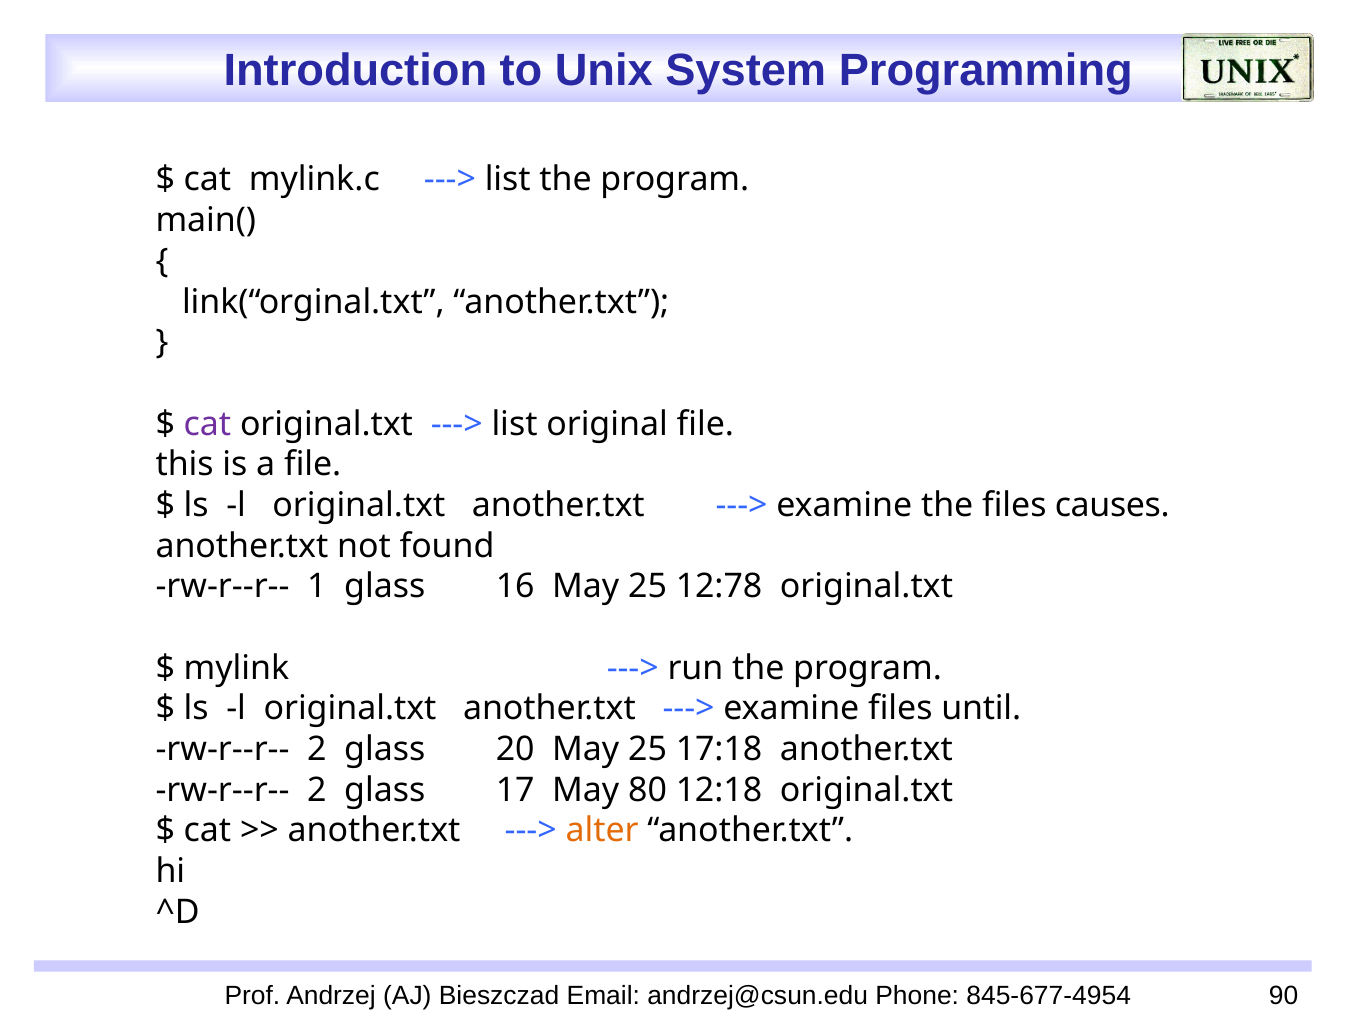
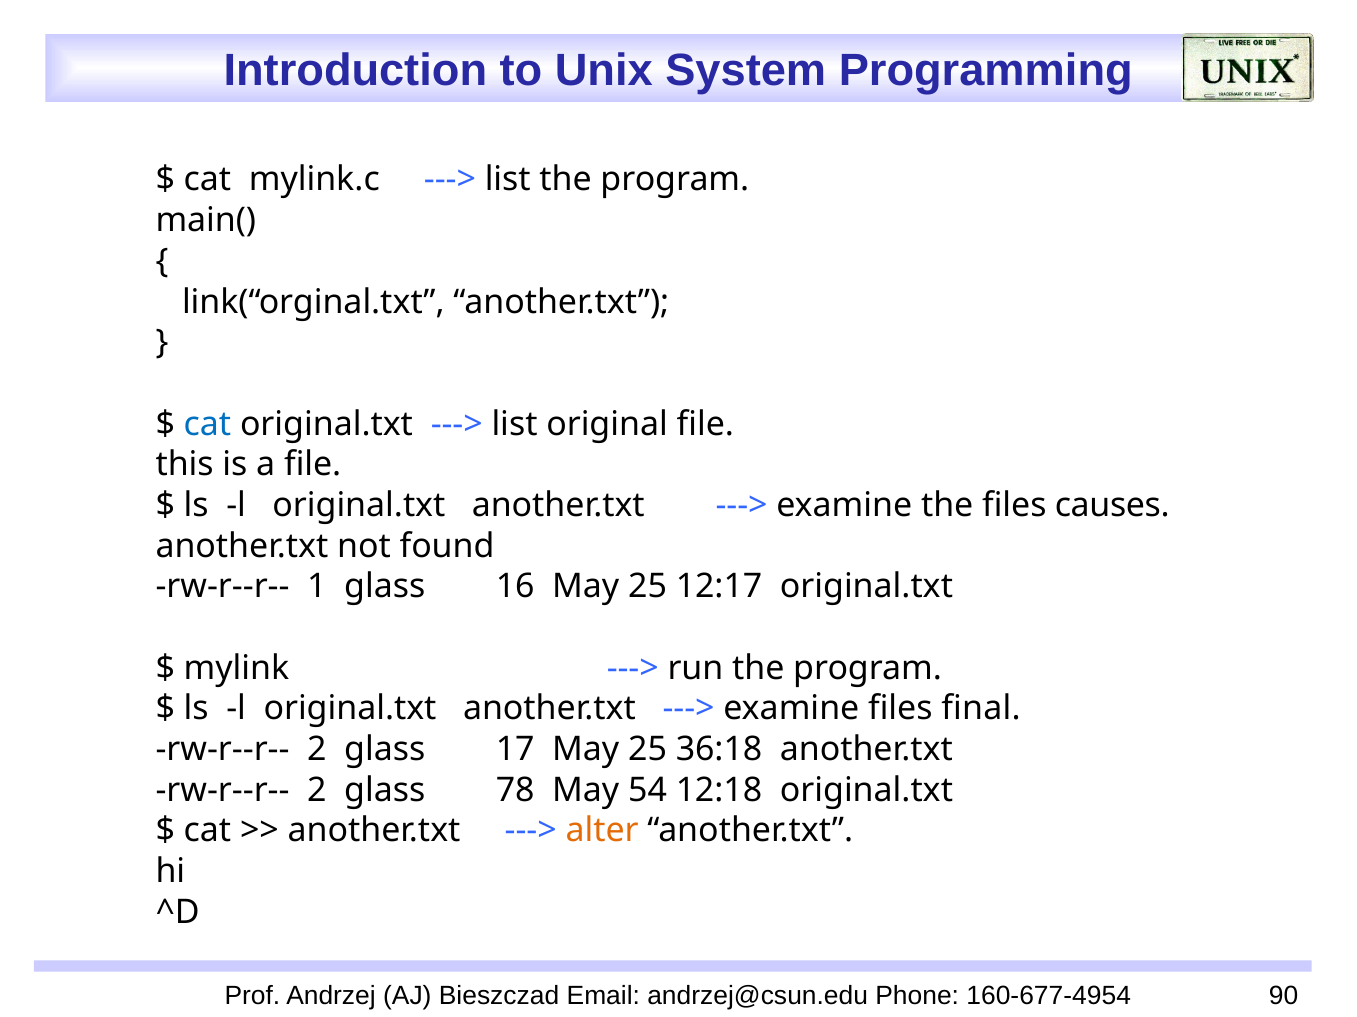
cat at (207, 424) colour: purple -> blue
12:78: 12:78 -> 12:17
until: until -> final
20: 20 -> 17
17:18: 17:18 -> 36:18
17: 17 -> 78
80: 80 -> 54
845-677-4954: 845-677-4954 -> 160-677-4954
